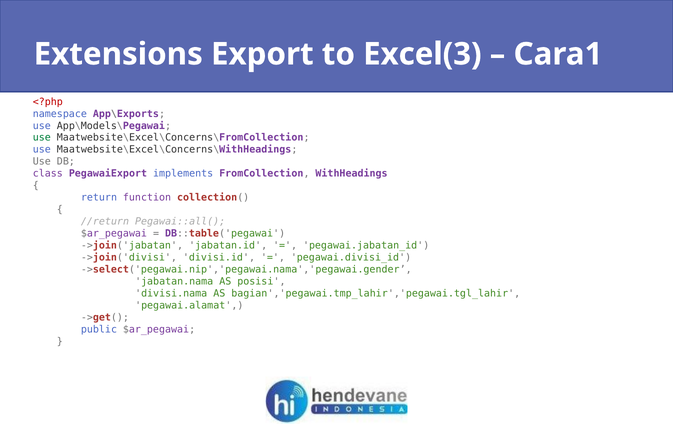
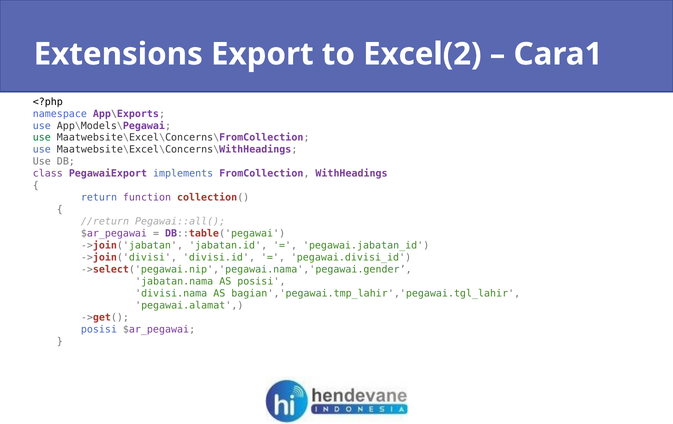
Excel(3: Excel(3 -> Excel(2
<?php colour: red -> black
public at (99, 329): public -> posisi
